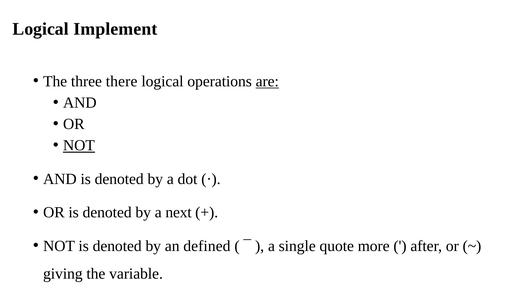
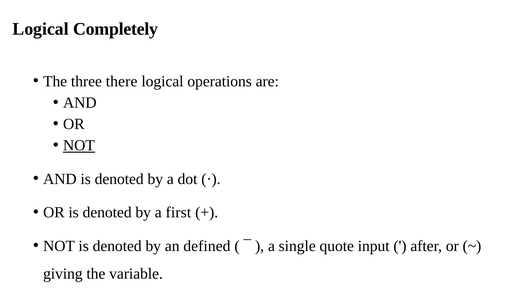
Implement: Implement -> Completely
are underline: present -> none
next: next -> first
more: more -> input
